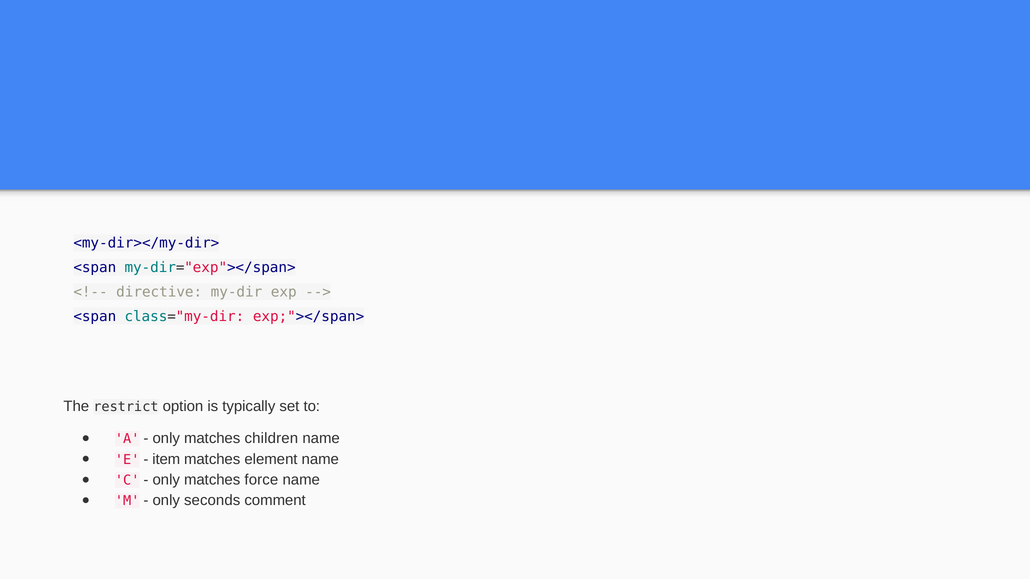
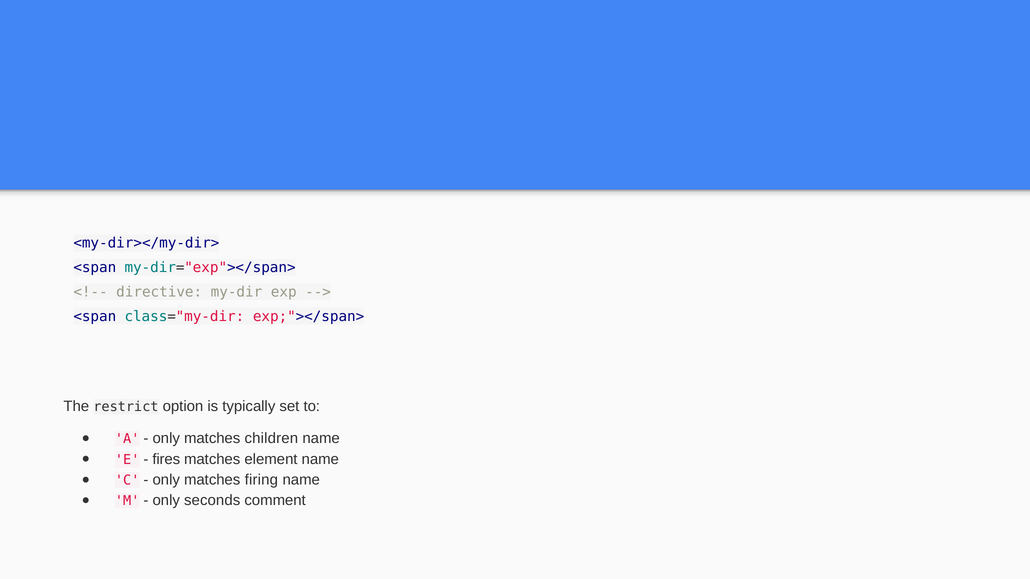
item: item -> fires
force: force -> firing
